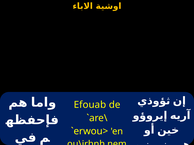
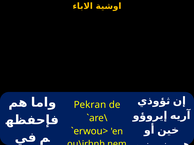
Efouab: Efouab -> Pekran
